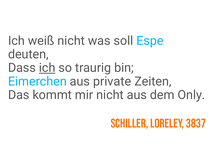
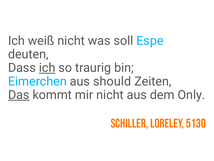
private: private -> should
Das underline: none -> present
3837: 3837 -> 5130
